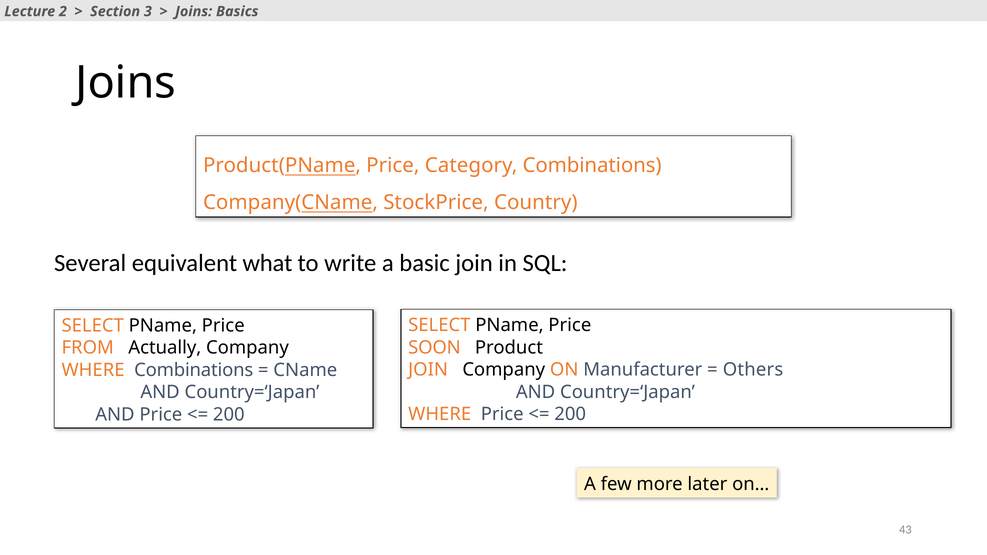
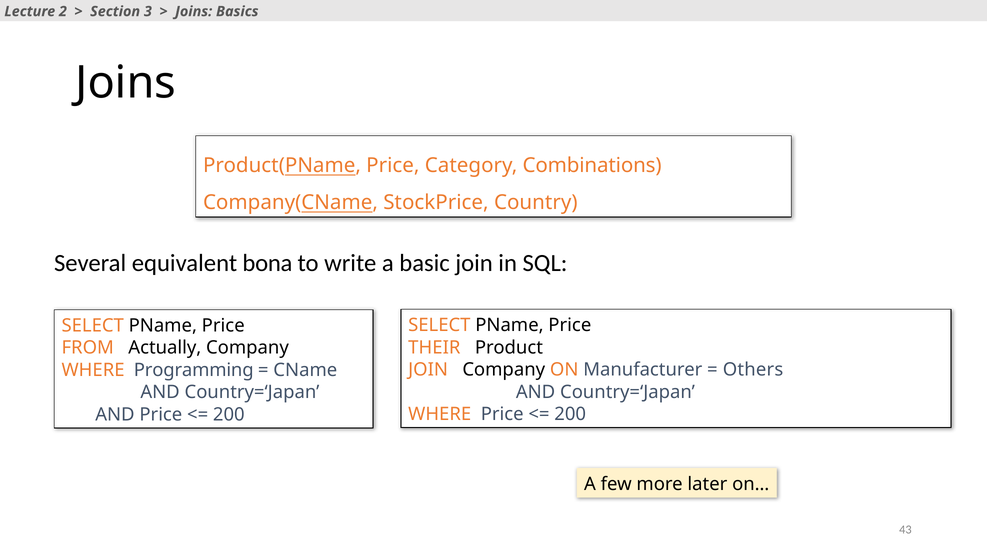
what: what -> bona
SOON: SOON -> THEIR
WHERE Combinations: Combinations -> Programming
